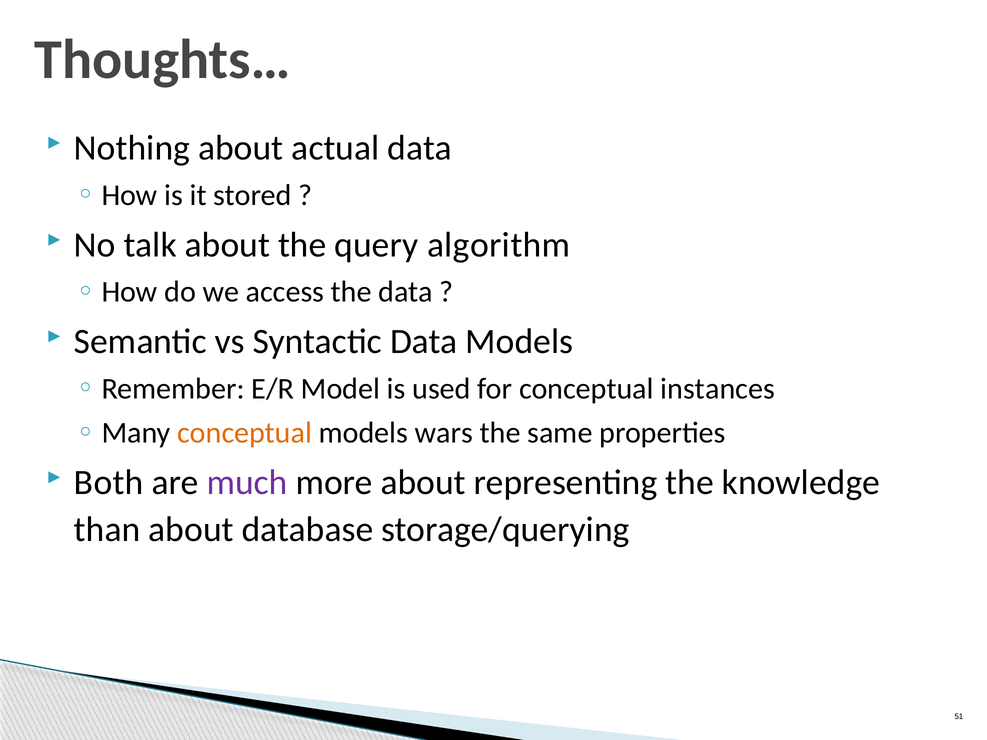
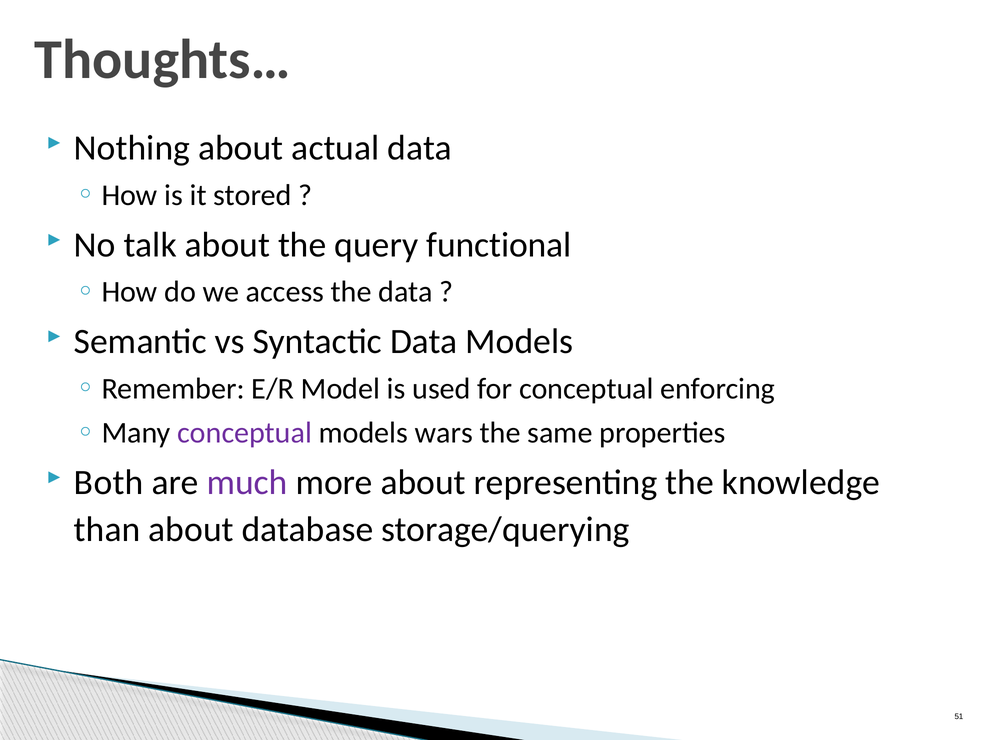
algorithm: algorithm -> functional
instances: instances -> enforcing
conceptual at (245, 433) colour: orange -> purple
